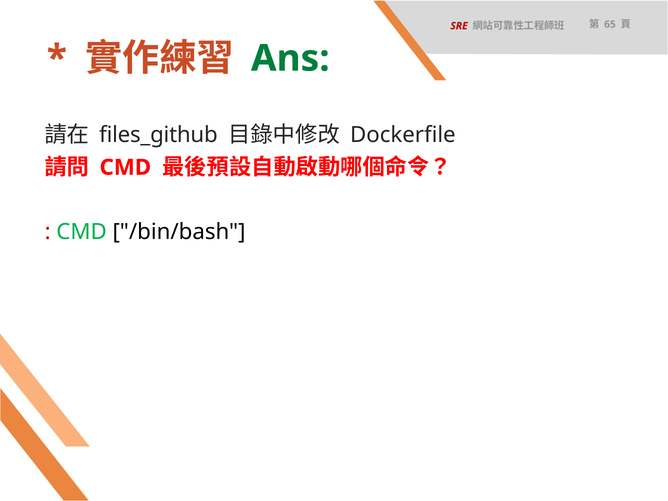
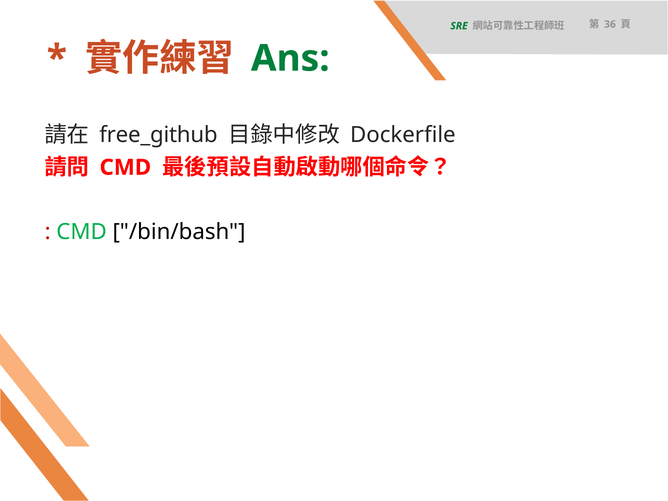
SRE colour: red -> green
65: 65 -> 36
files_github: files_github -> free_github
